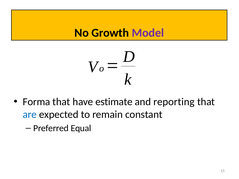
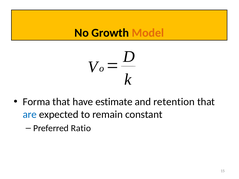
Model colour: purple -> orange
reporting: reporting -> retention
Equal: Equal -> Ratio
